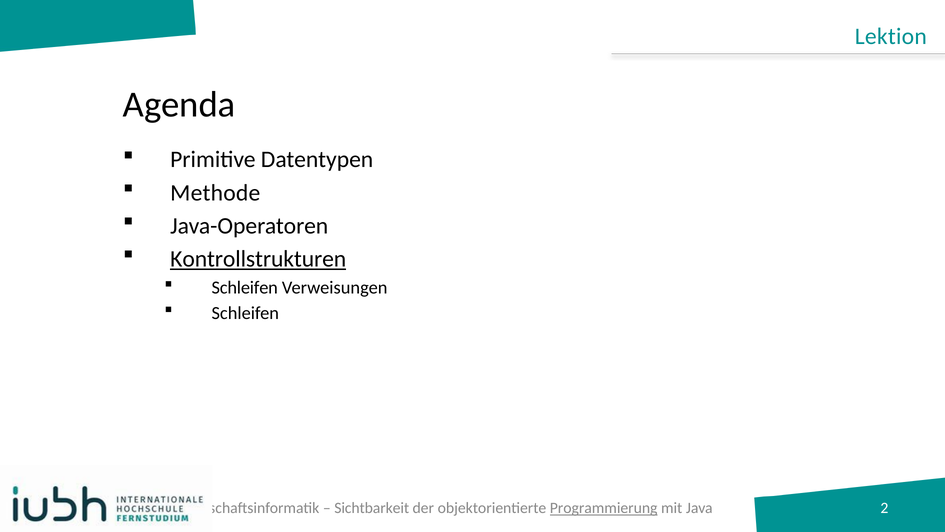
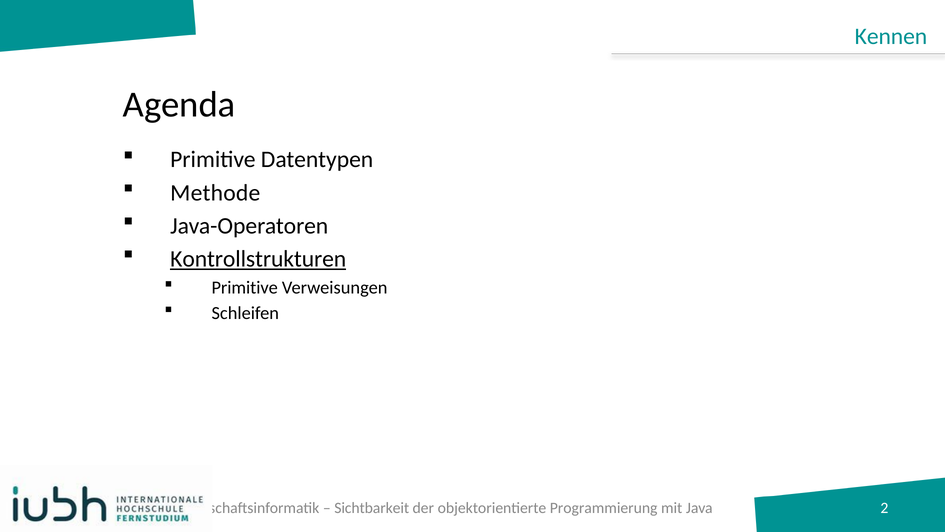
Lektion: Lektion -> Kennen
Schleifen at (245, 287): Schleifen -> Primitive
Programmierung underline: present -> none
